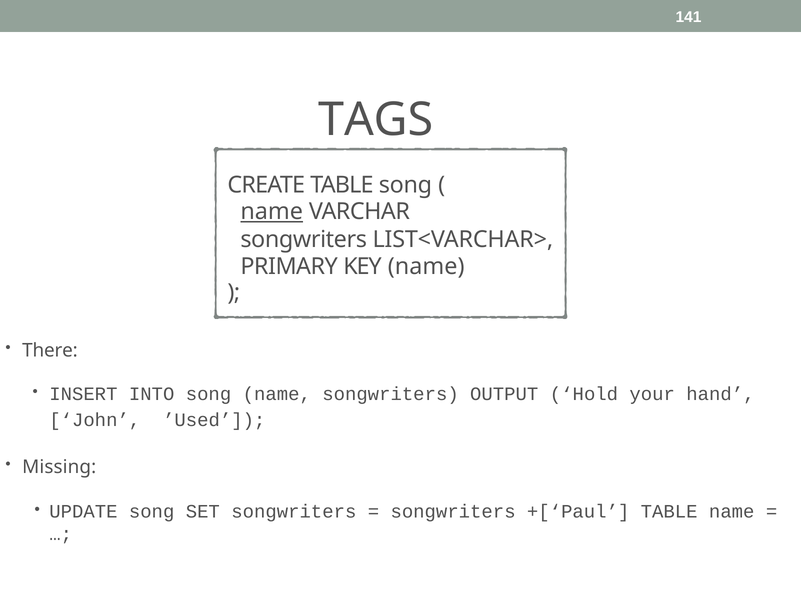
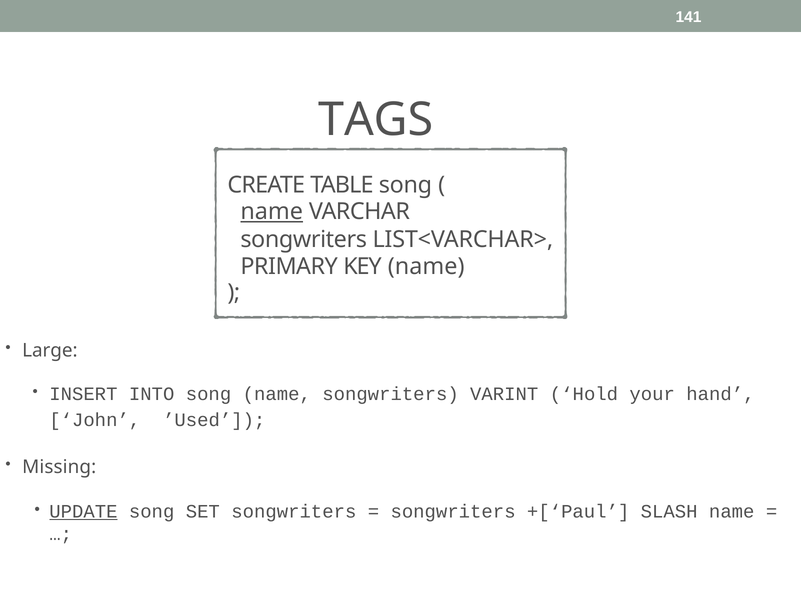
There: There -> Large
OUTPUT: OUTPUT -> VARINT
UPDATE underline: none -> present
+[‘Paul TABLE: TABLE -> SLASH
